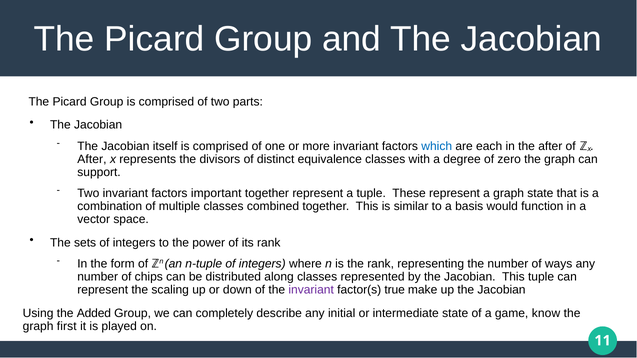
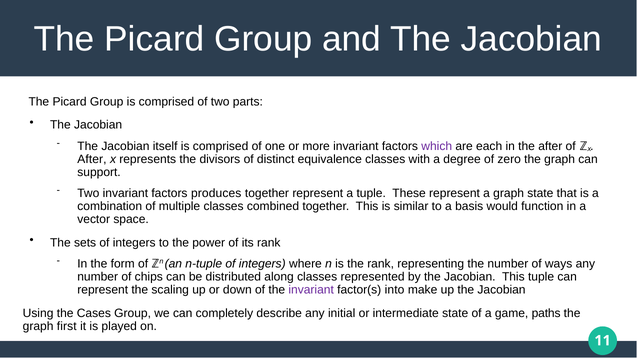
which colour: blue -> purple
important: important -> produces
true: true -> into
Added: Added -> Cases
know: know -> paths
